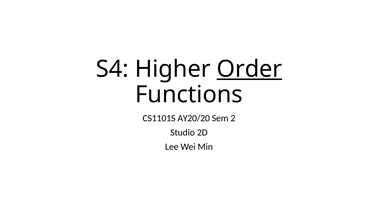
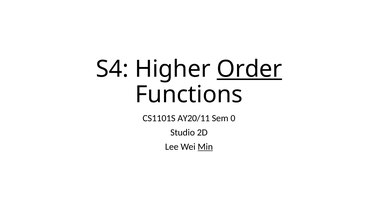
AY20/20: AY20/20 -> AY20/11
2: 2 -> 0
Min underline: none -> present
